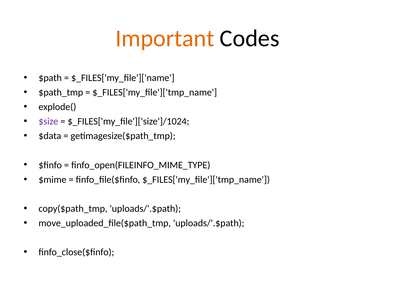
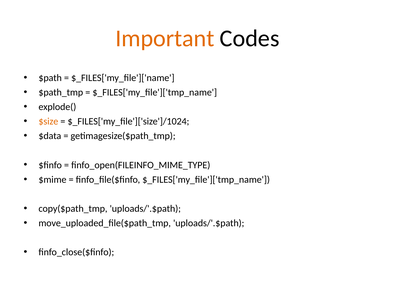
$size colour: purple -> orange
